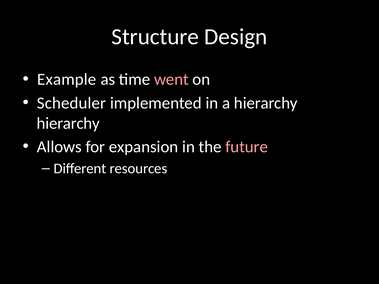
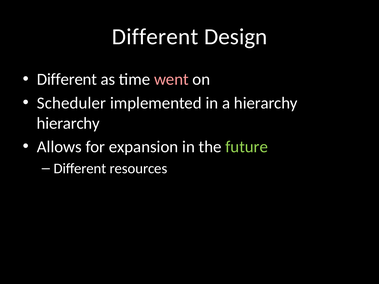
Structure at (155, 37): Structure -> Different
Example at (67, 80): Example -> Different
future colour: pink -> light green
